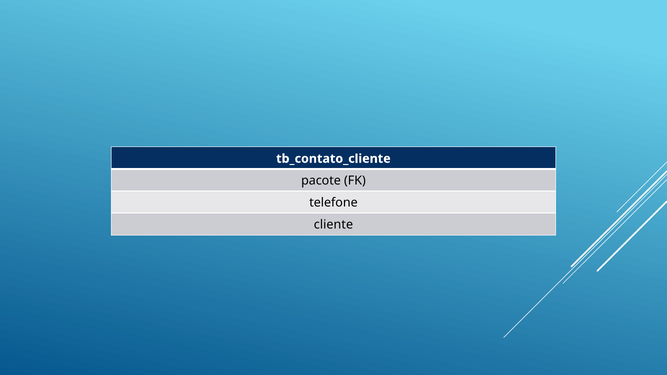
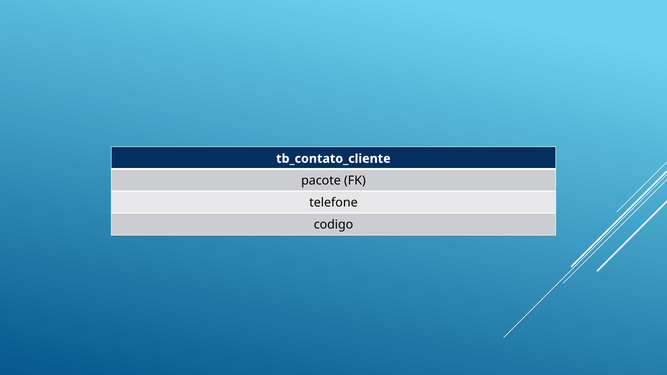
cliente: cliente -> codigo
